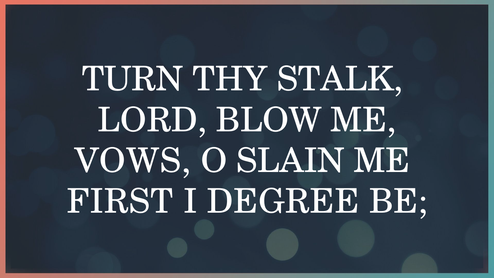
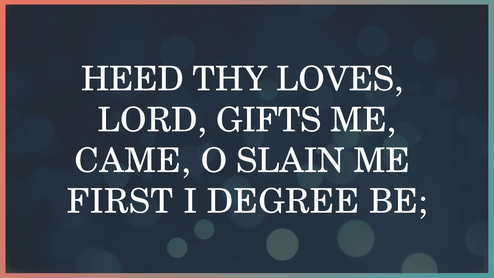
TURN: TURN -> HEED
STALK: STALK -> LOVES
BLOW: BLOW -> GIFTS
VOWS: VOWS -> CAME
